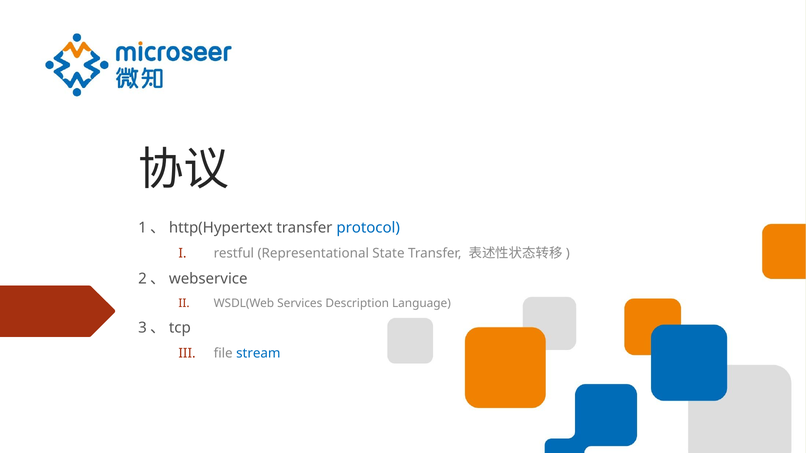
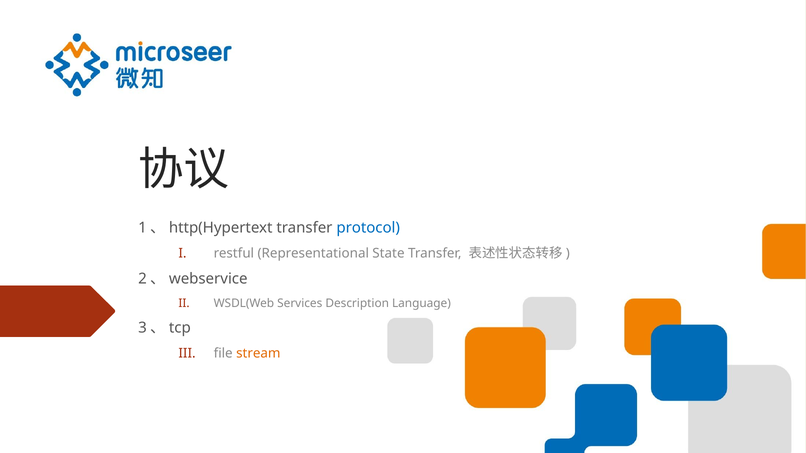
stream colour: blue -> orange
